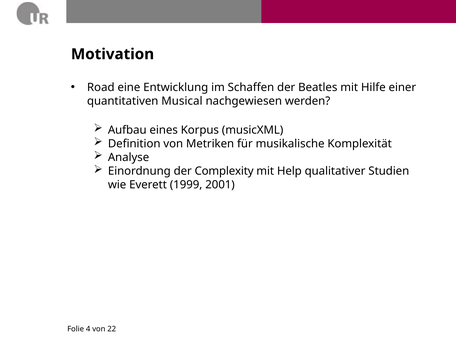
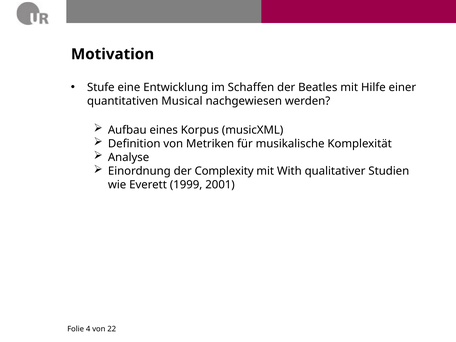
Road: Road -> Stufe
Help: Help -> With
